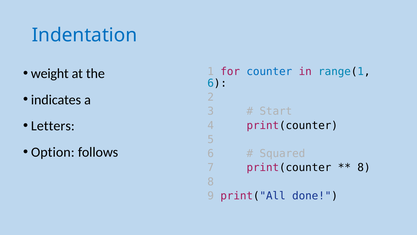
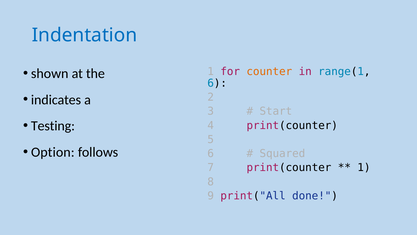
weight: weight -> shown
counter colour: blue -> orange
Letters: Letters -> Testing
8 at (364, 167): 8 -> 1
